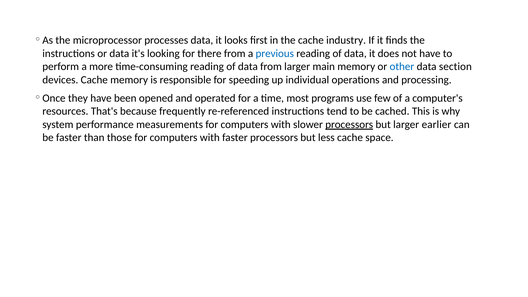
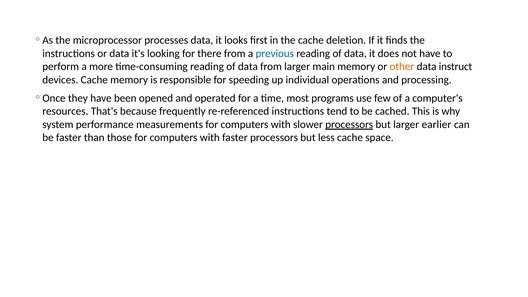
industry: industry -> deletion
other colour: blue -> orange
section: section -> instruct
